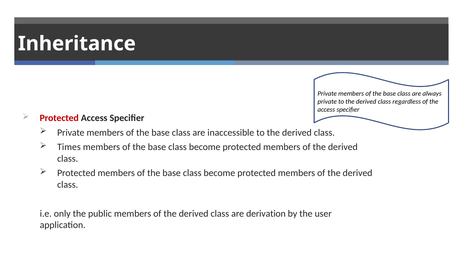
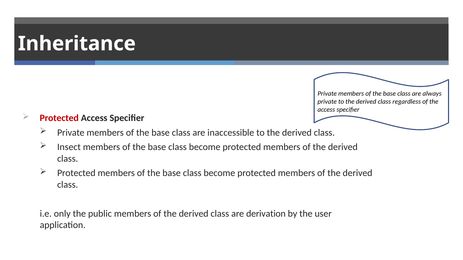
Times: Times -> Insect
